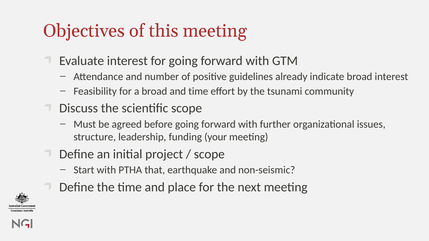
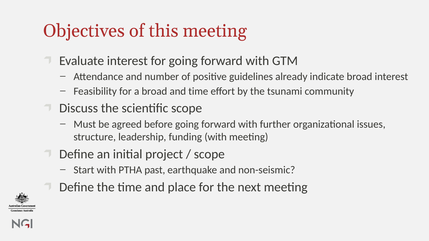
funding your: your -> with
that: that -> past
